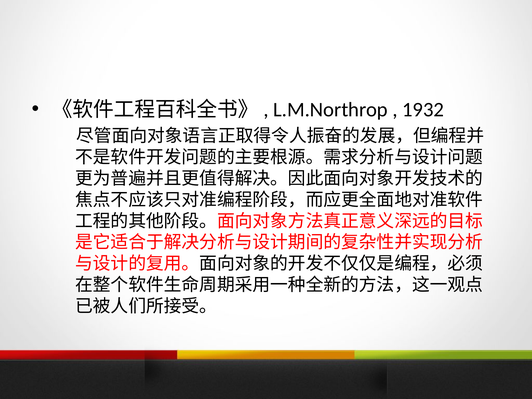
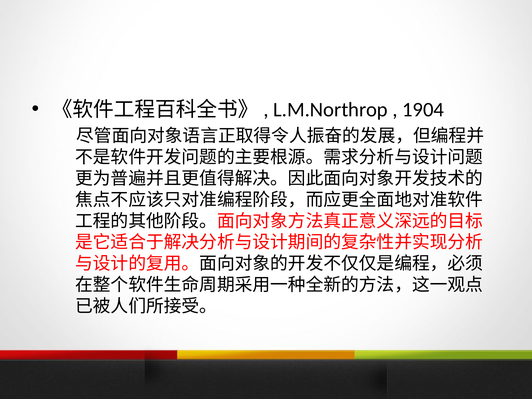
1932: 1932 -> 1904
